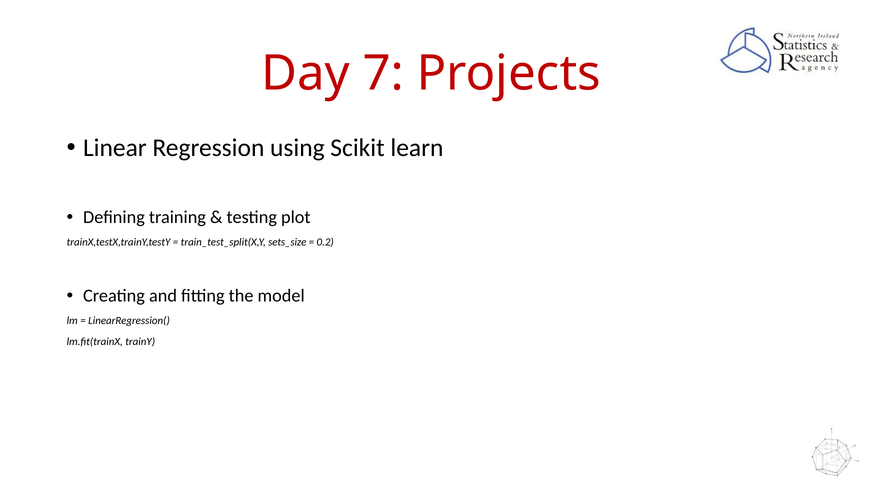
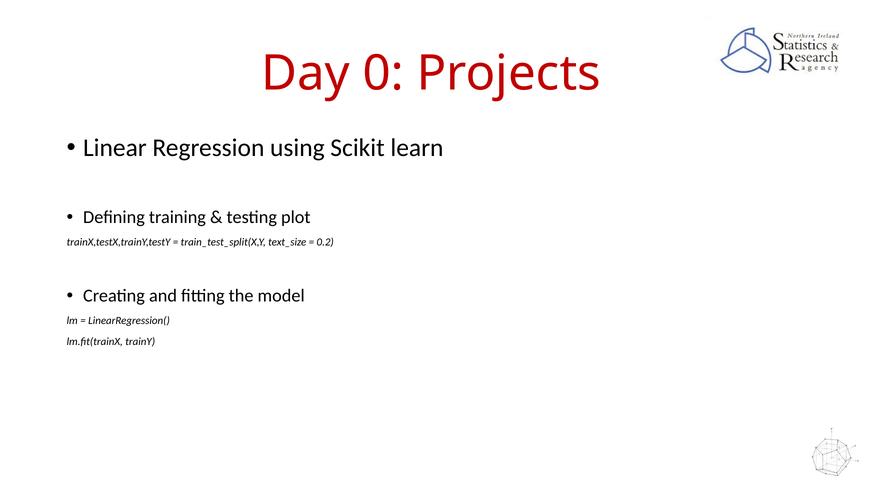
7: 7 -> 0
sets_size: sets_size -> text_size
